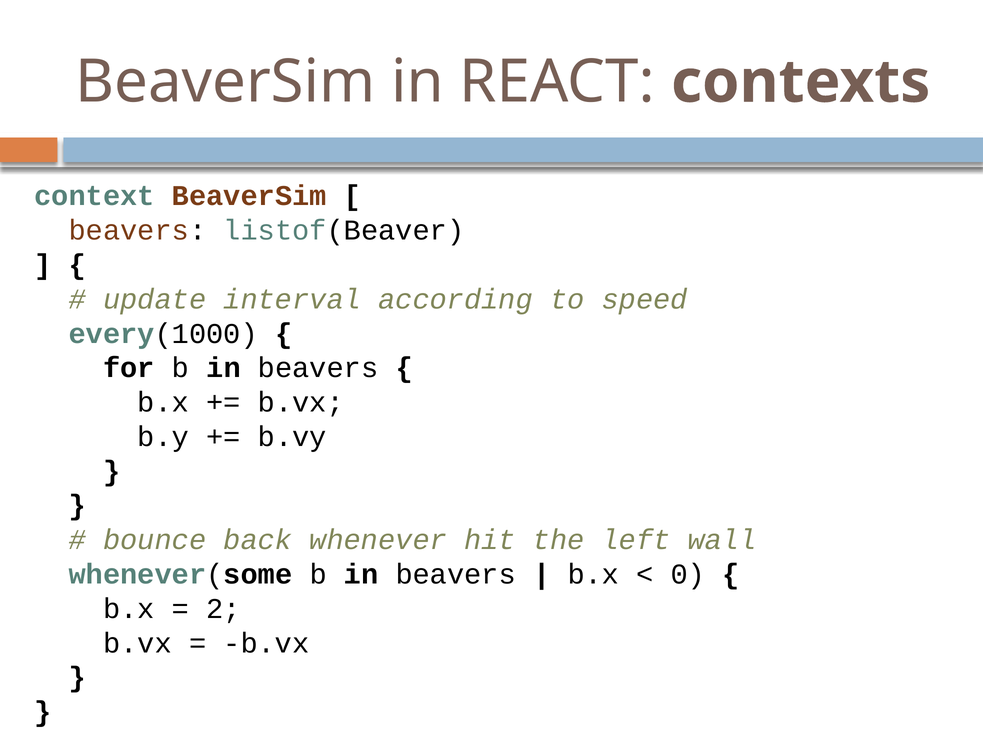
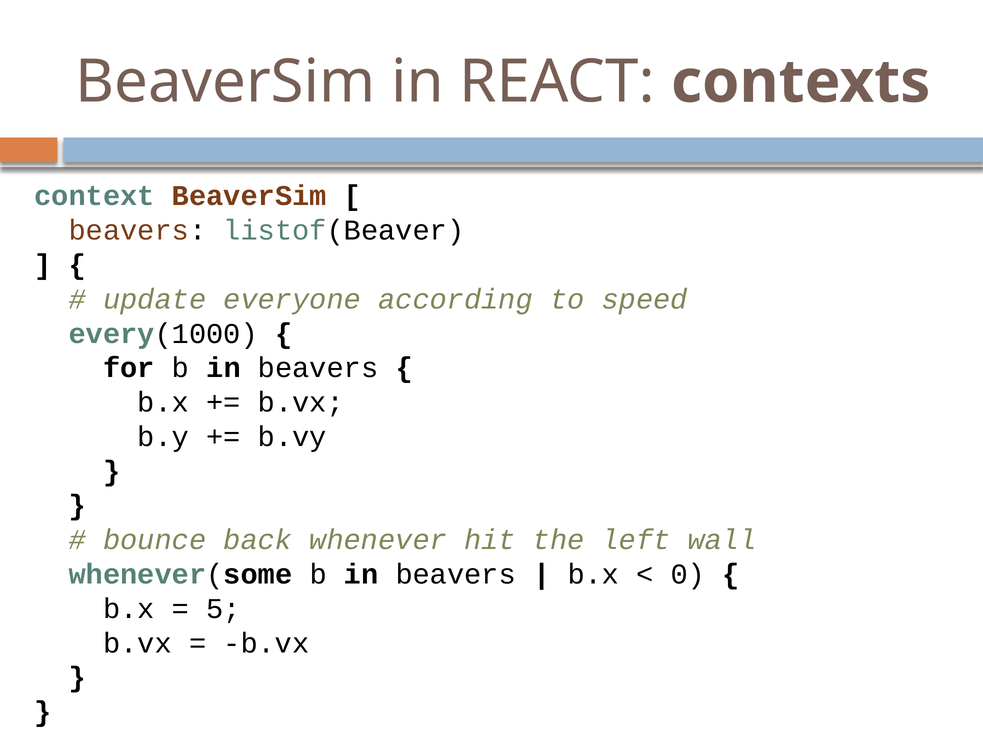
interval: interval -> everyone
2: 2 -> 5
